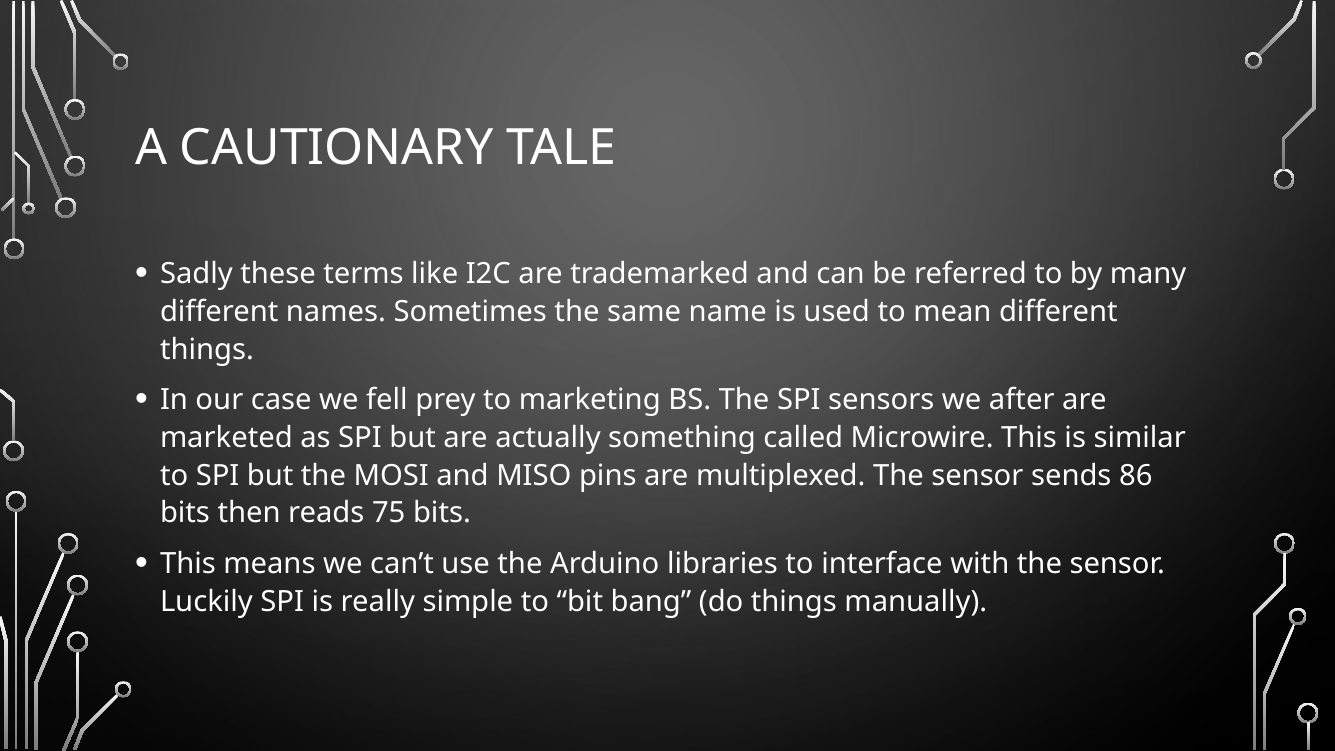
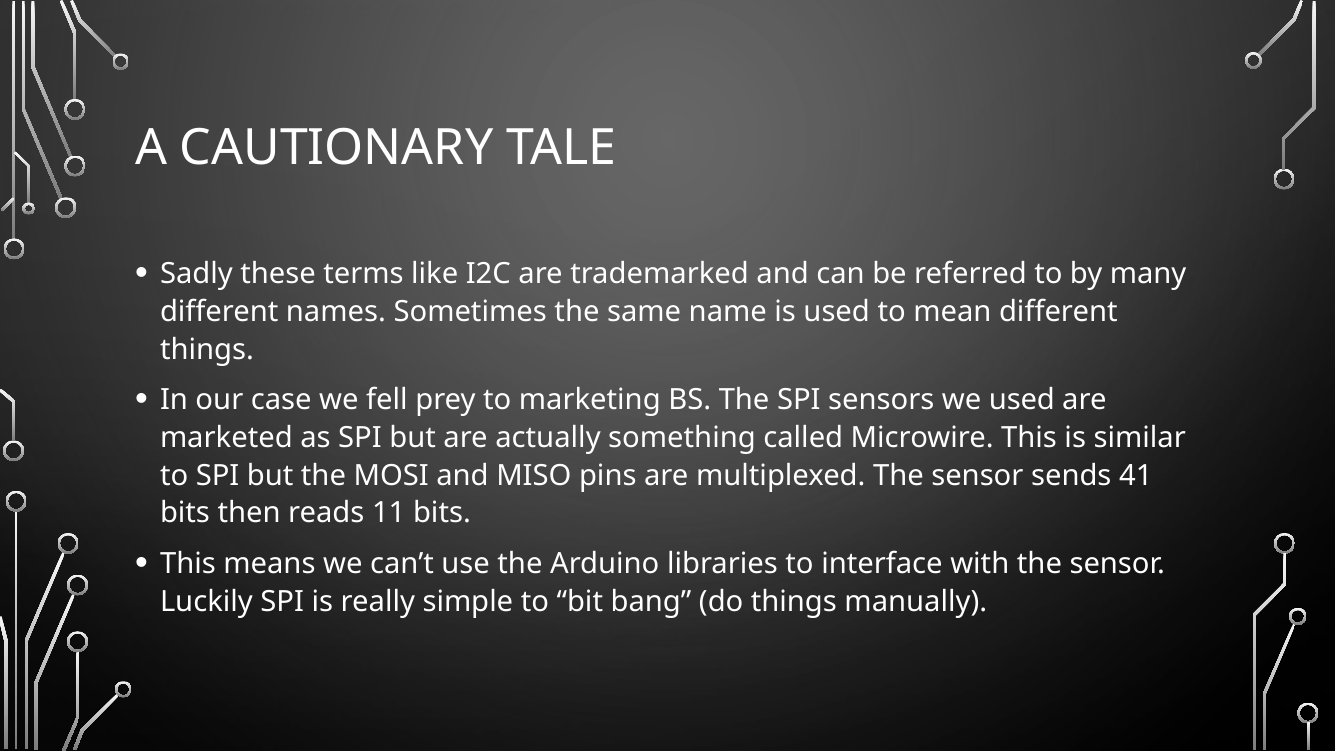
we after: after -> used
86: 86 -> 41
75: 75 -> 11
